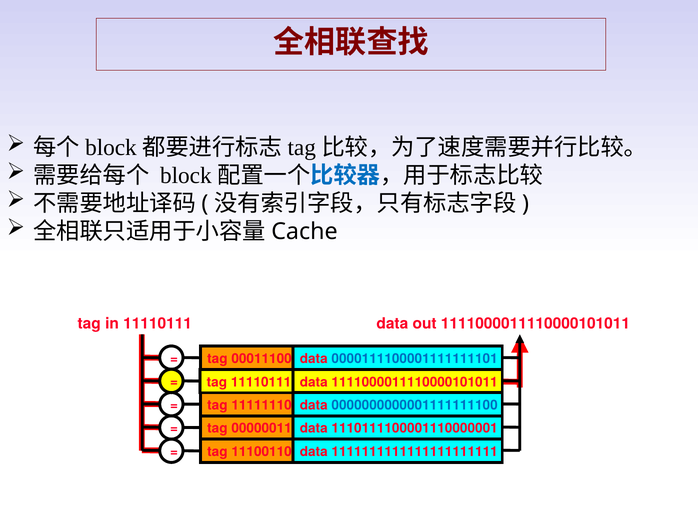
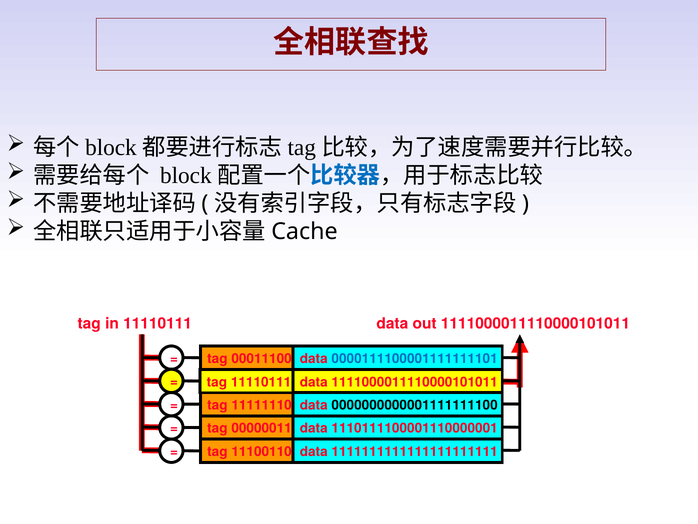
0000000000001111111100 colour: blue -> black
